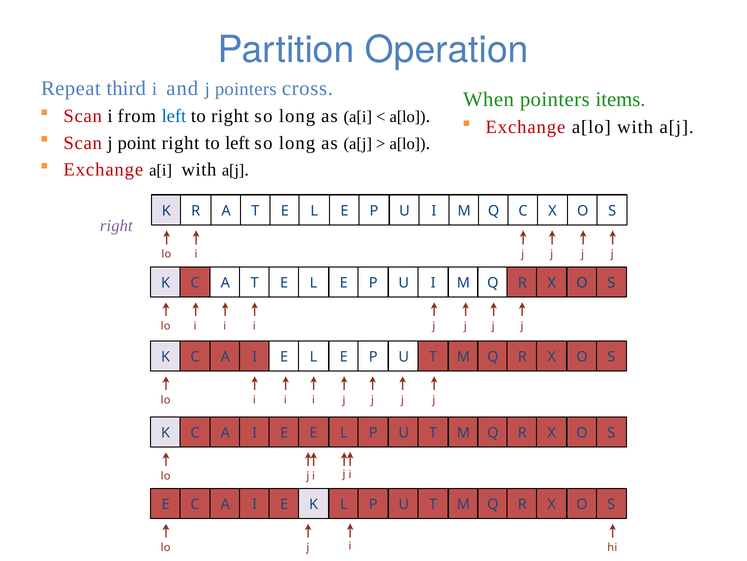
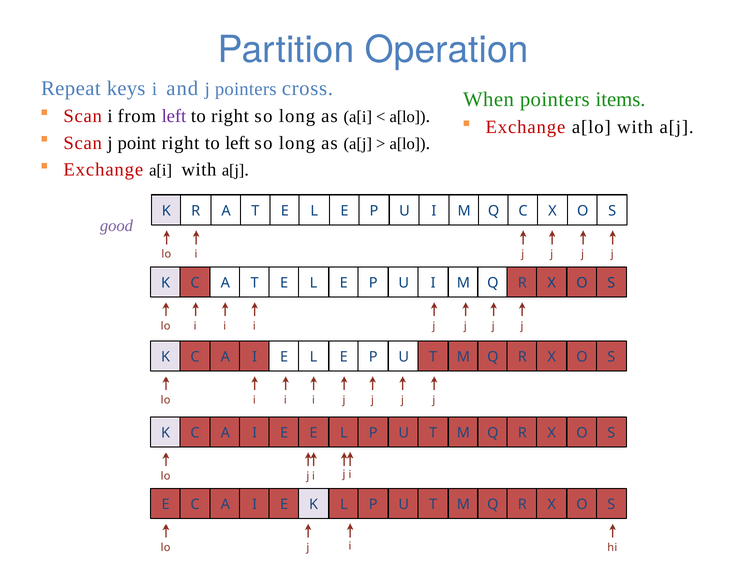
third: third -> keys
left at (174, 116) colour: blue -> purple
right at (116, 225): right -> good
